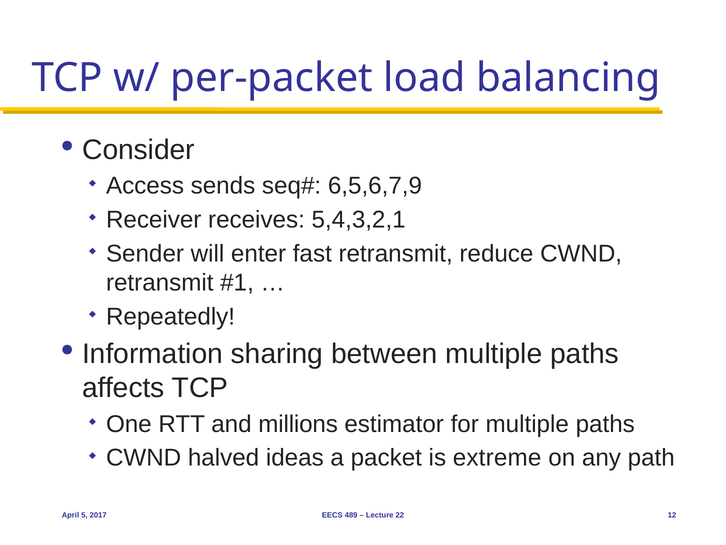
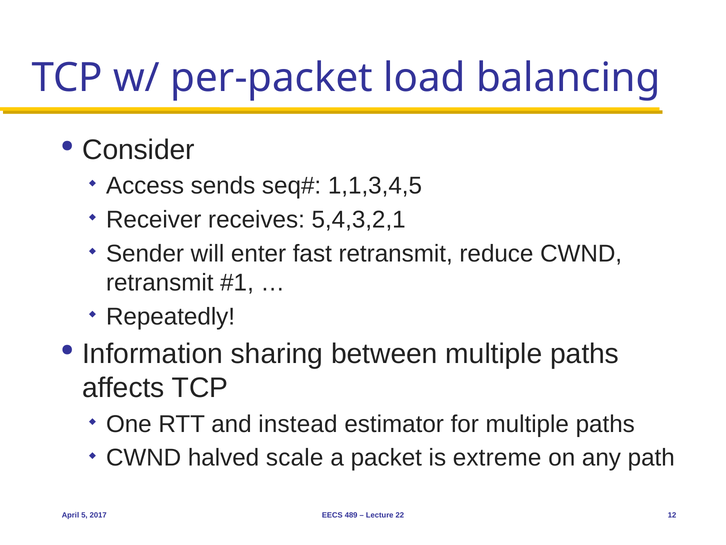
6,5,6,7,9: 6,5,6,7,9 -> 1,1,3,4,5
millions: millions -> instead
ideas: ideas -> scale
